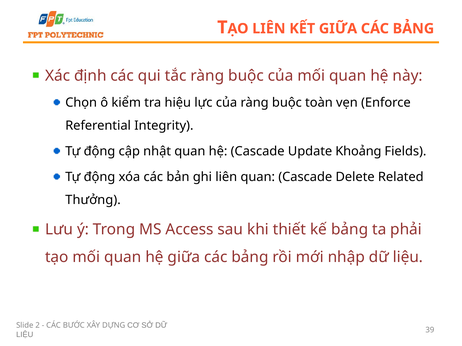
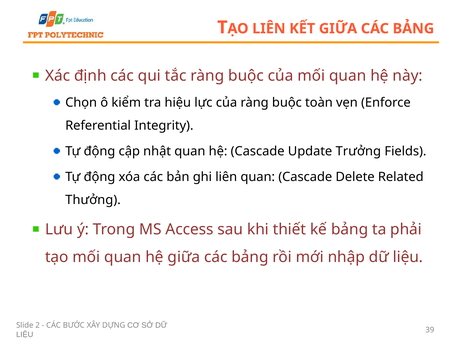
Khoảng: Khoảng -> Trưởng
